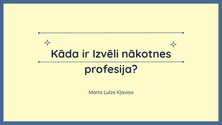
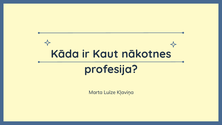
Izvēli: Izvēli -> Kaut
